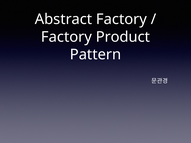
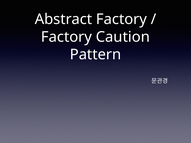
Product: Product -> Caution
